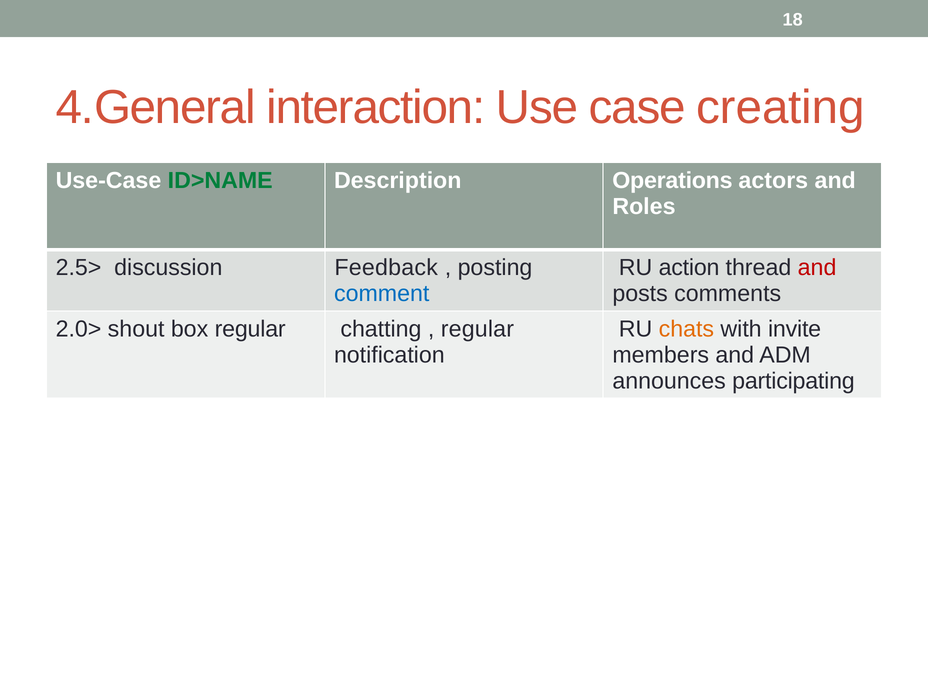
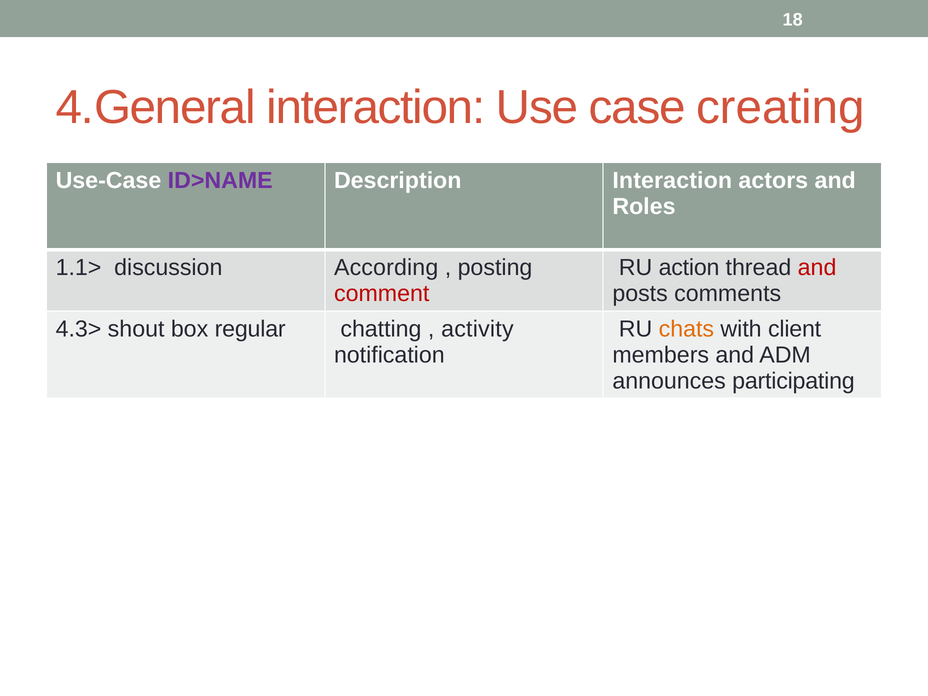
ID>NAME colour: green -> purple
Description Operations: Operations -> Interaction
2.5>: 2.5> -> 1.1>
Feedback: Feedback -> According
comment colour: blue -> red
2.0>: 2.0> -> 4.3>
regular at (477, 329): regular -> activity
invite: invite -> client
